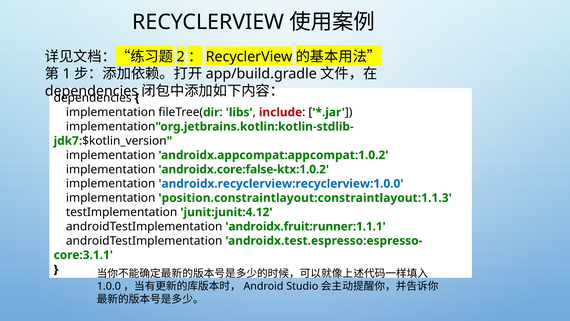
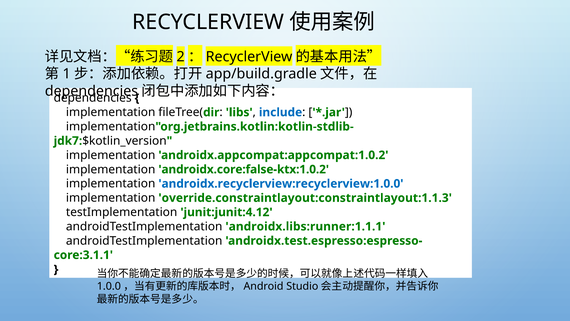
include colour: red -> blue
position.constraintlayout:constraintlayout:1.1.3: position.constraintlayout:constraintlayout:1.1.3 -> override.constraintlayout:constraintlayout:1.1.3
androidx.fruit:runner:1.1.1: androidx.fruit:runner:1.1.1 -> androidx.libs:runner:1.1.1
